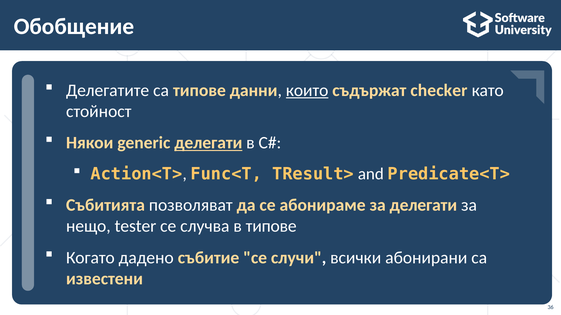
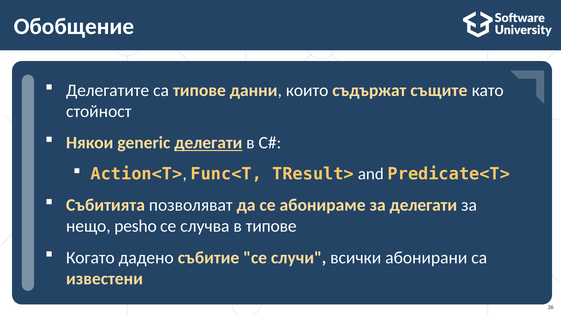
които underline: present -> none
checker: checker -> същите
tester: tester -> pesho
